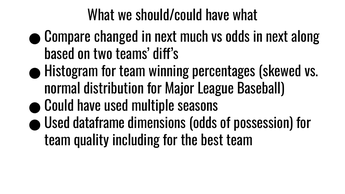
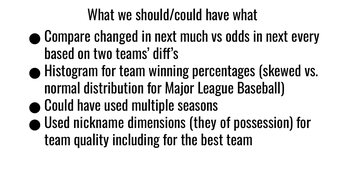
along: along -> every
dataframe: dataframe -> nickname
dimensions odds: odds -> they
